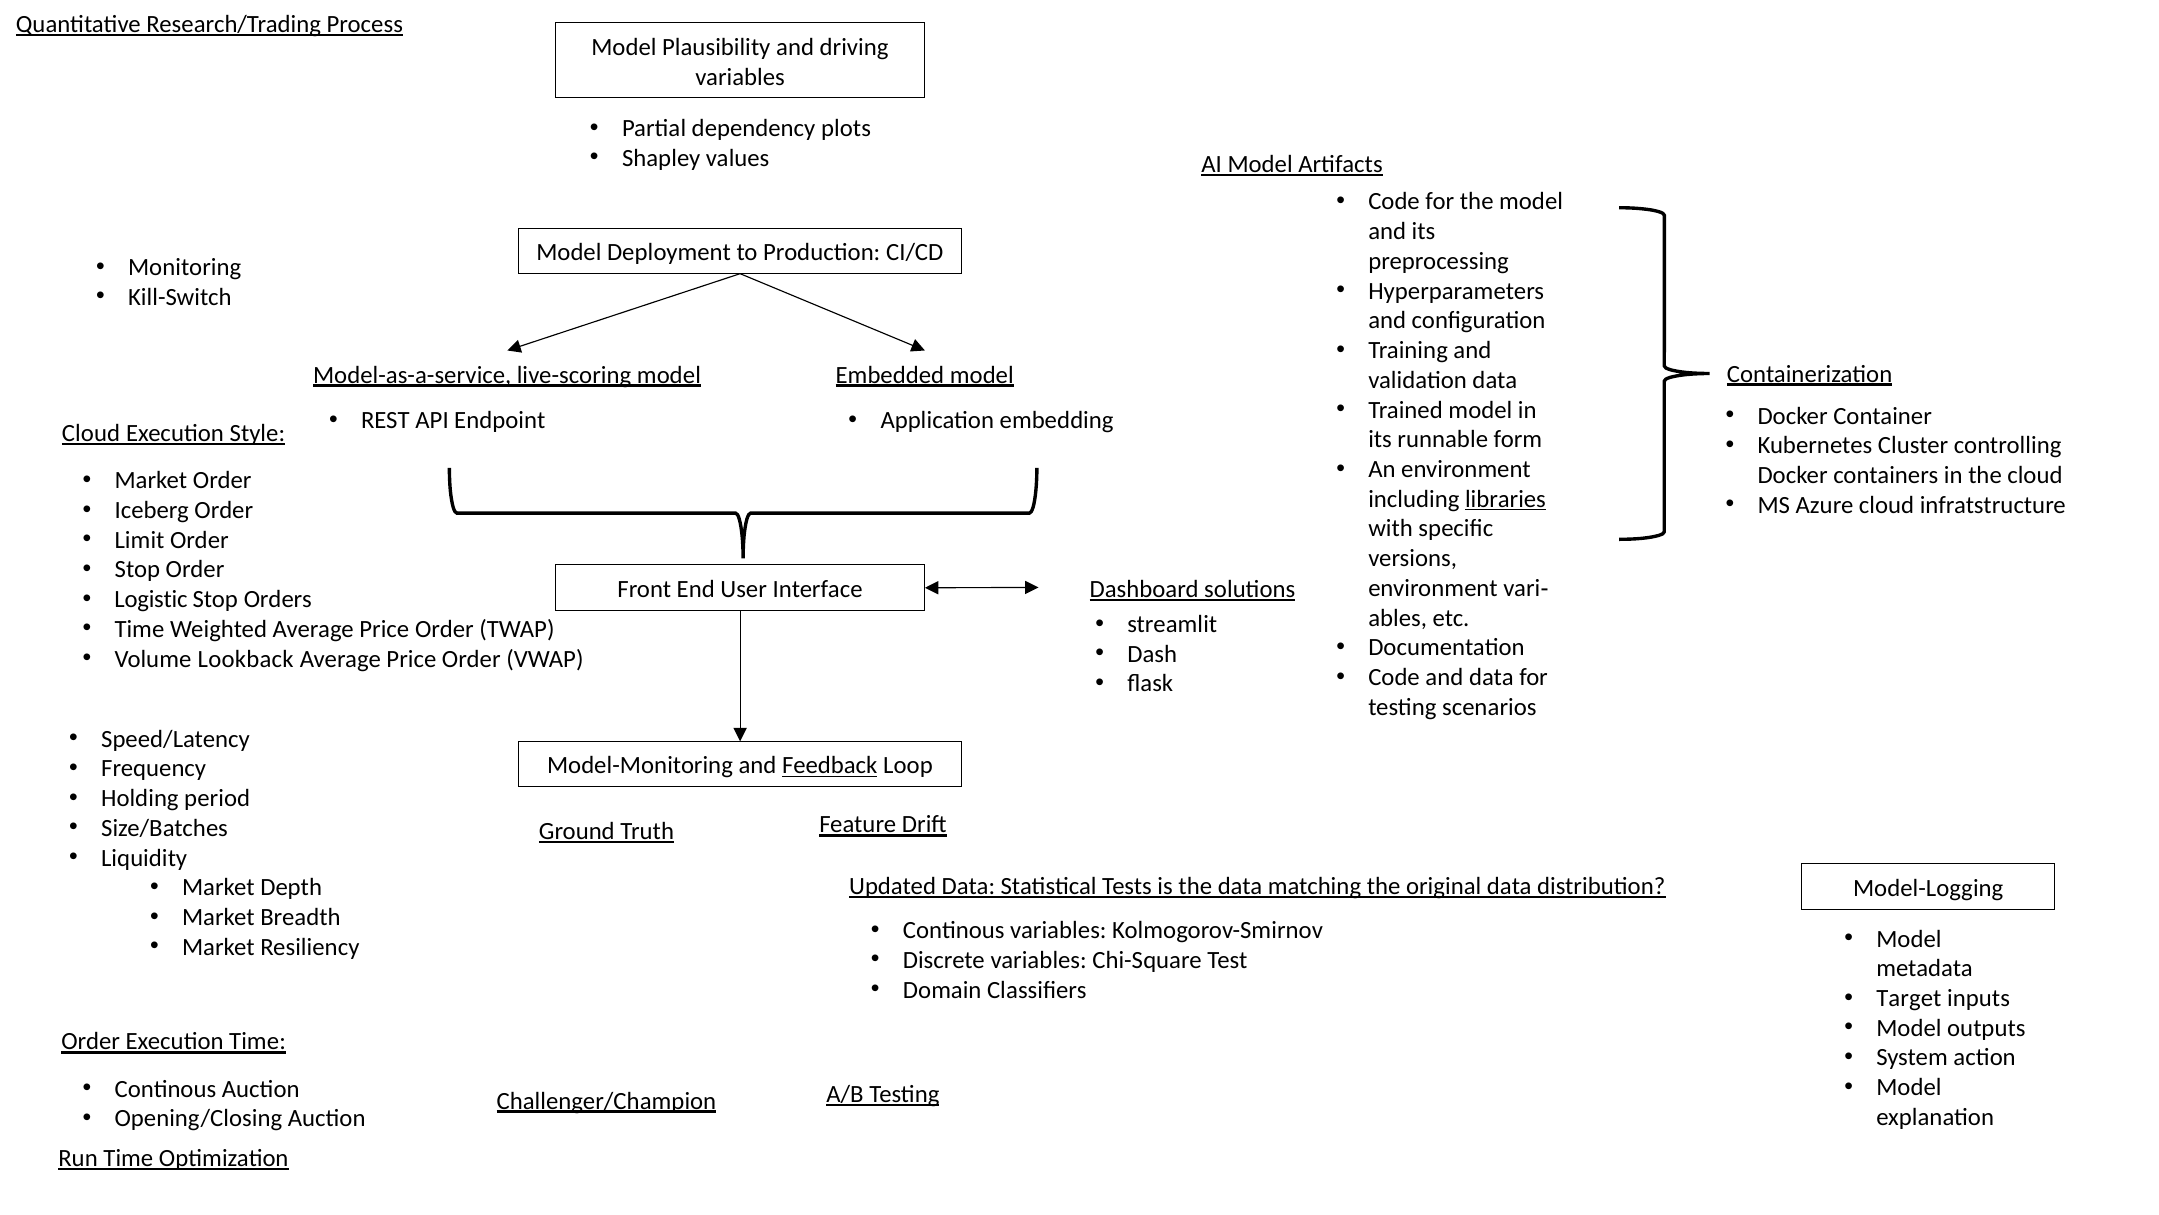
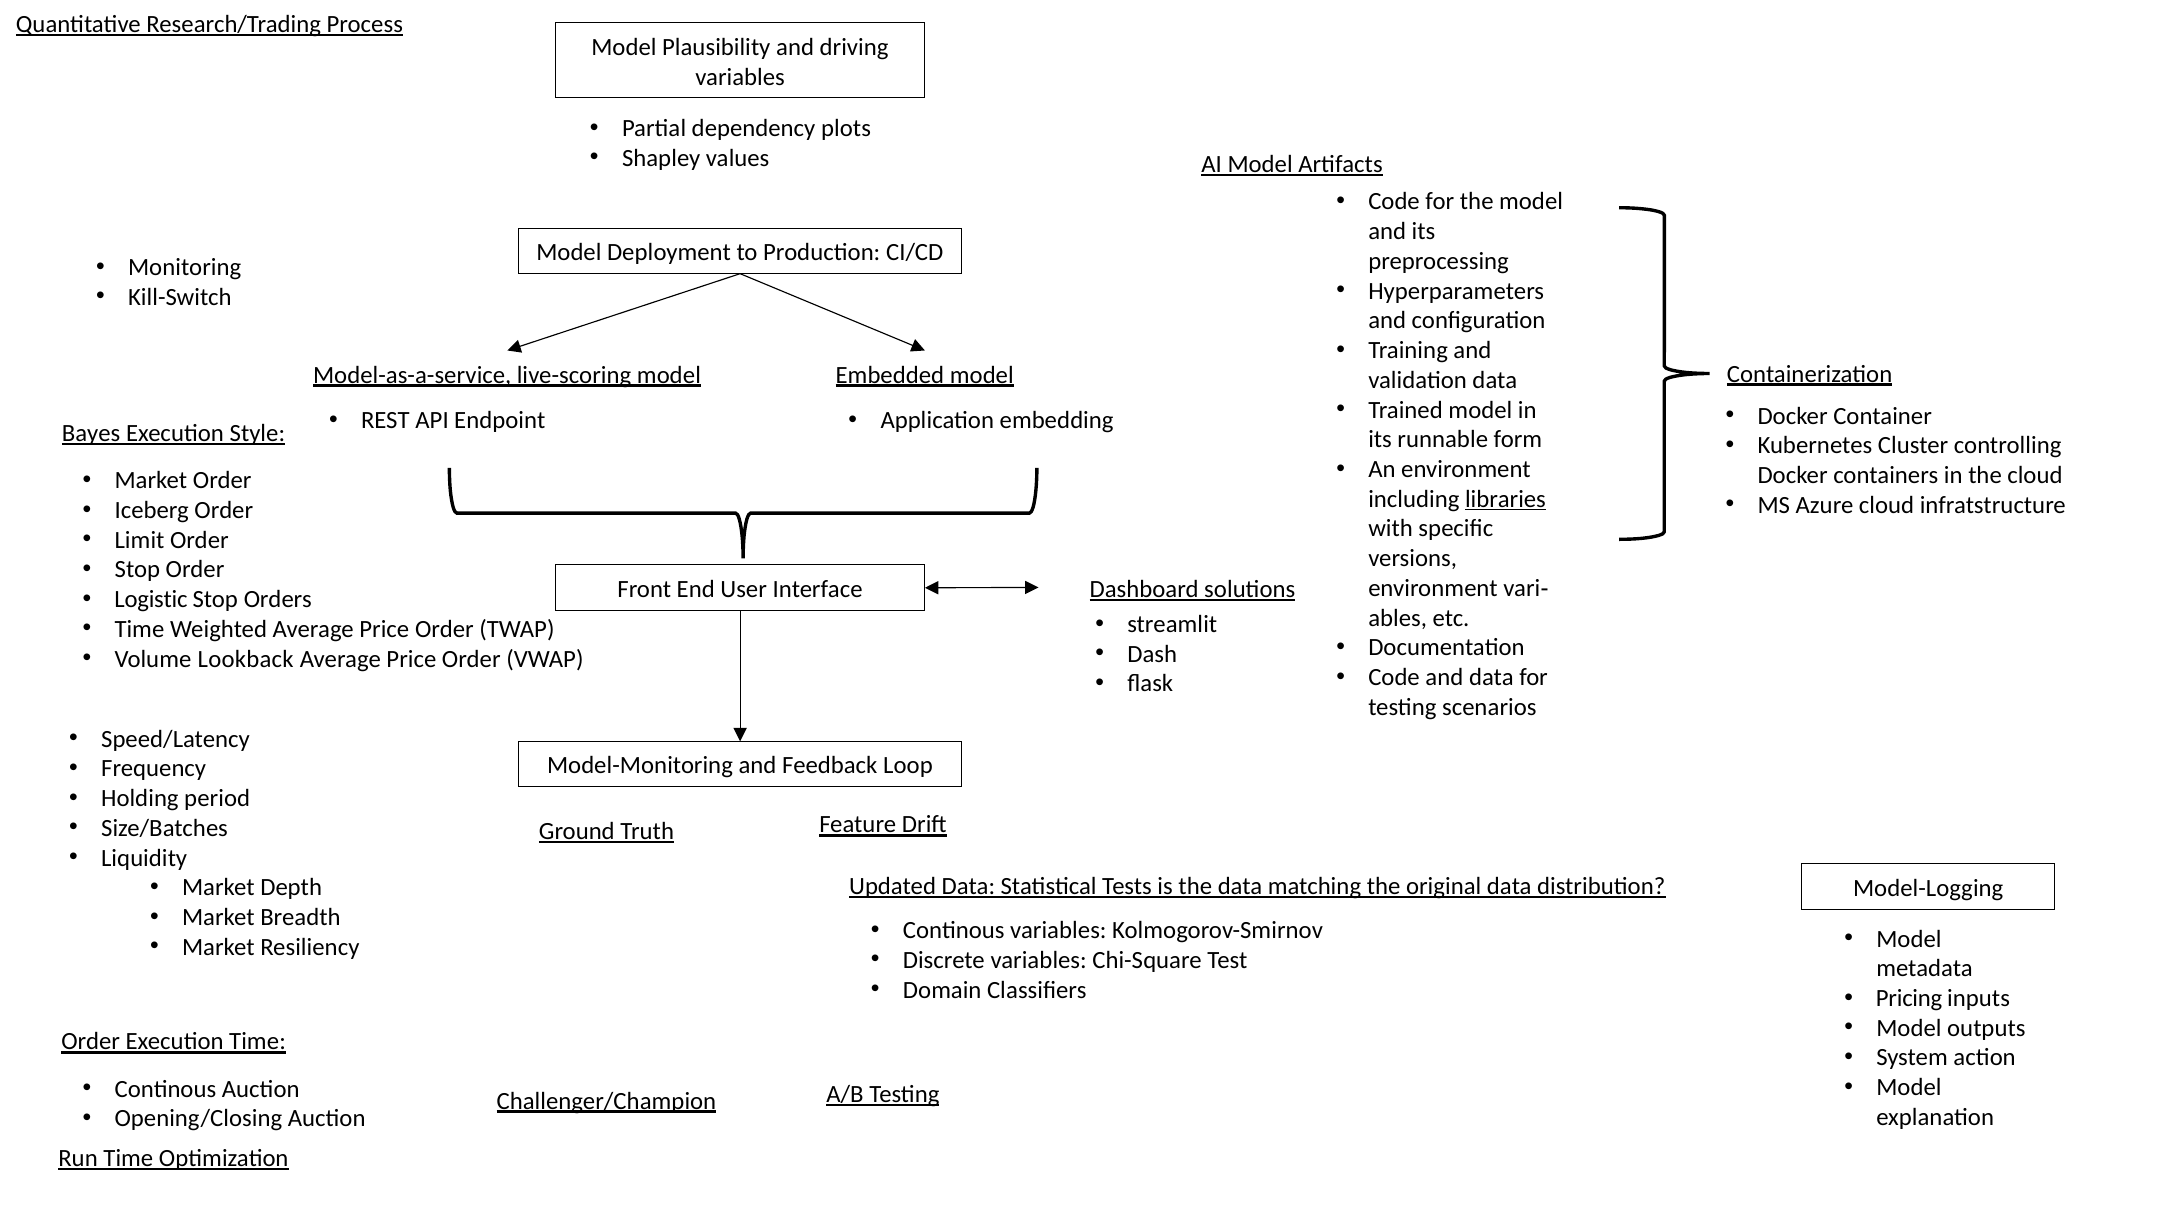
Cloud at (91, 433): Cloud -> Bayes
Feedback underline: present -> none
Target: Target -> Pricing
